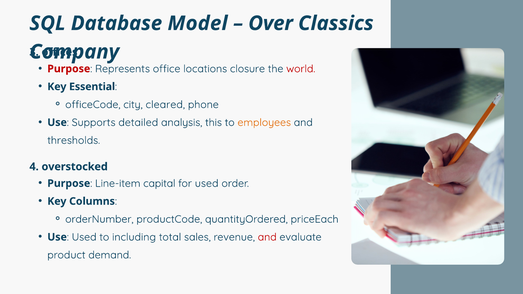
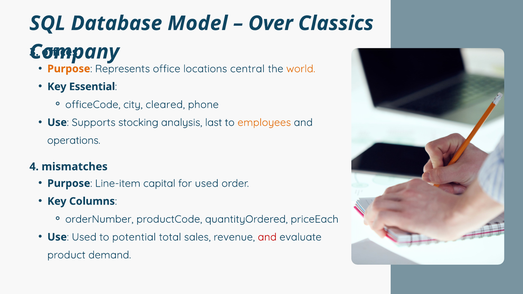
Purpose at (69, 69) colour: red -> orange
closure: closure -> central
world colour: red -> orange
detailed: detailed -> stocking
this: this -> last
thresholds: thresholds -> operations
overstocked: overstocked -> mismatches
including: including -> potential
